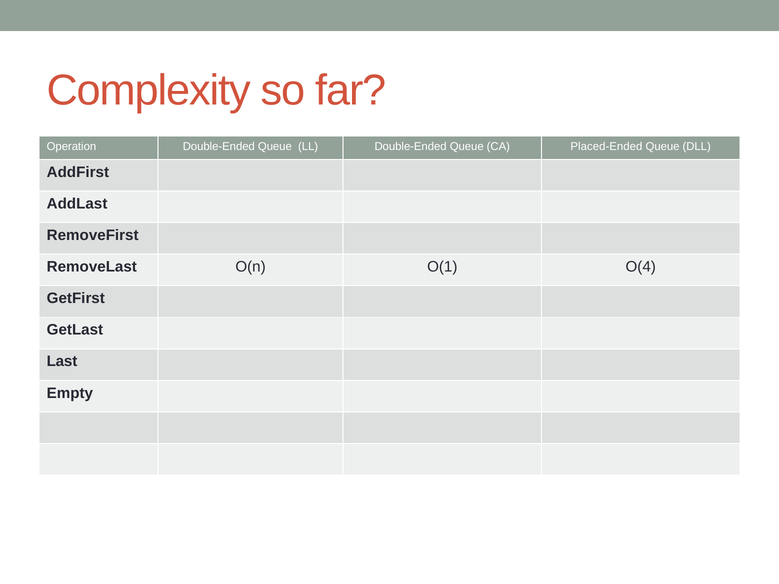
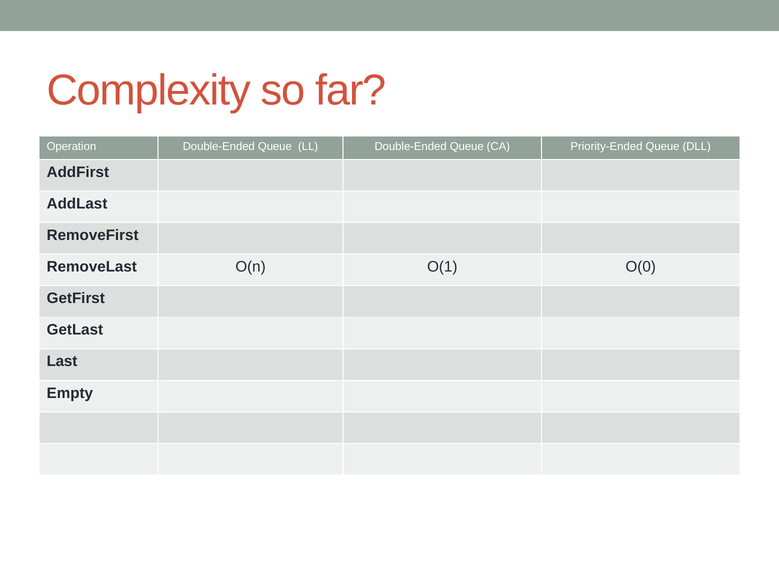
Placed-Ended: Placed-Ended -> Priority-Ended
O(4: O(4 -> O(0
